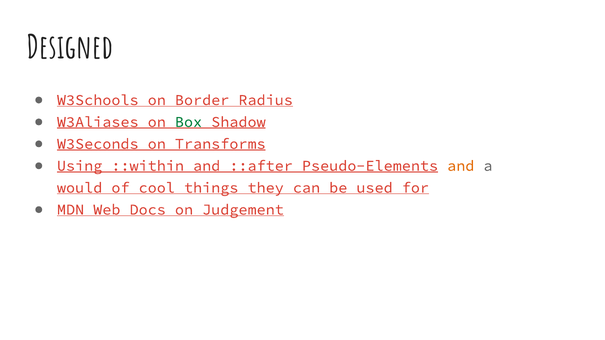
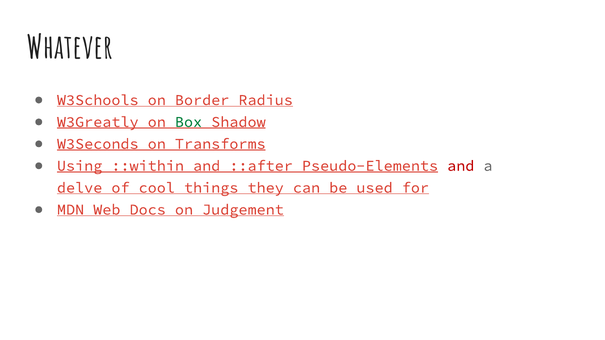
Designed: Designed -> Whatever
W3Aliases: W3Aliases -> W3Greatly
and at (461, 166) colour: orange -> red
would: would -> delve
